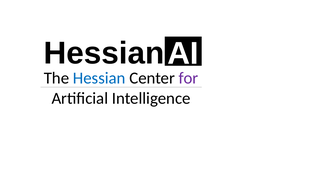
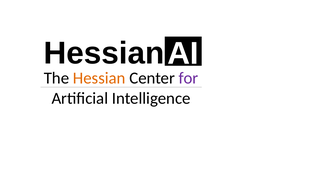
Hessian at (99, 78) colour: blue -> orange
